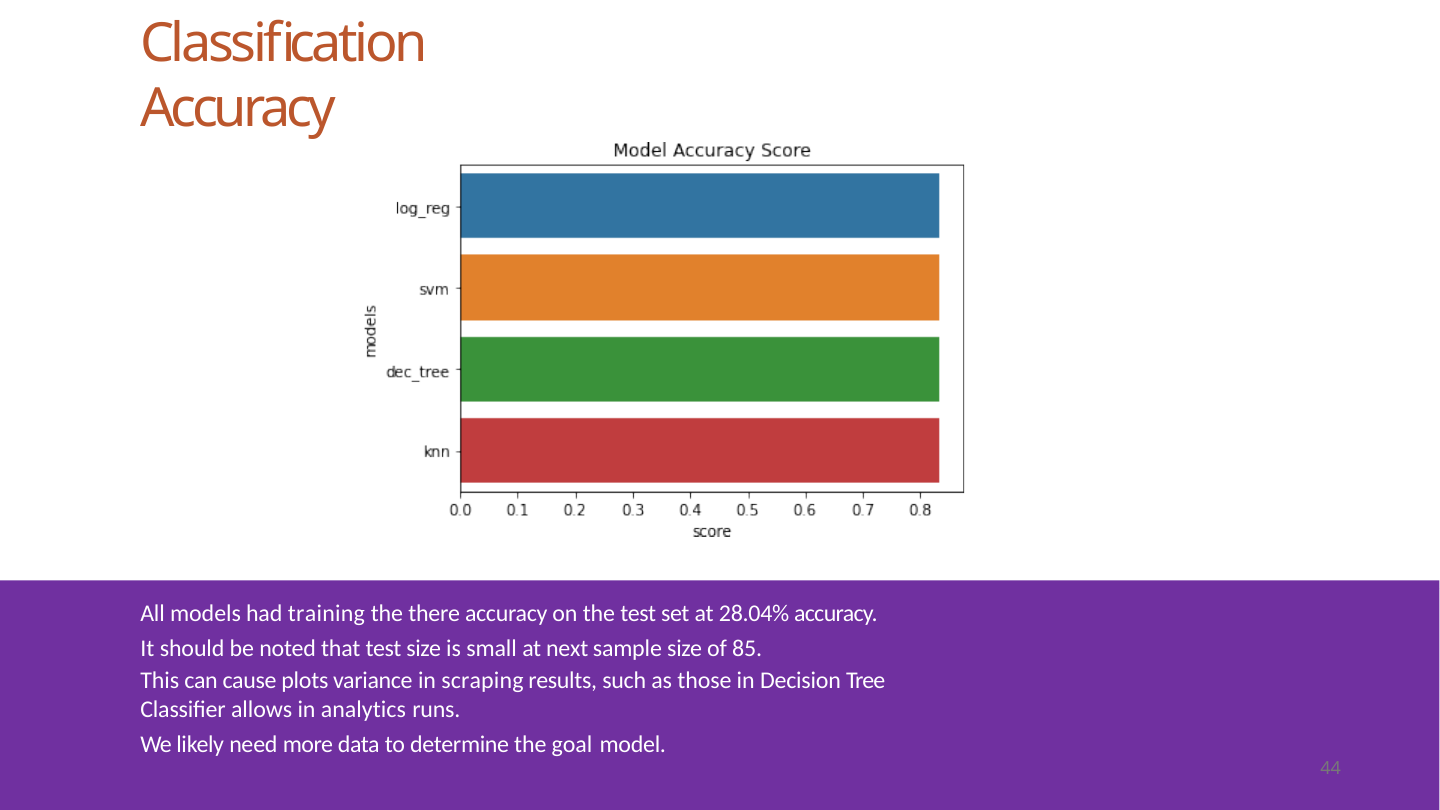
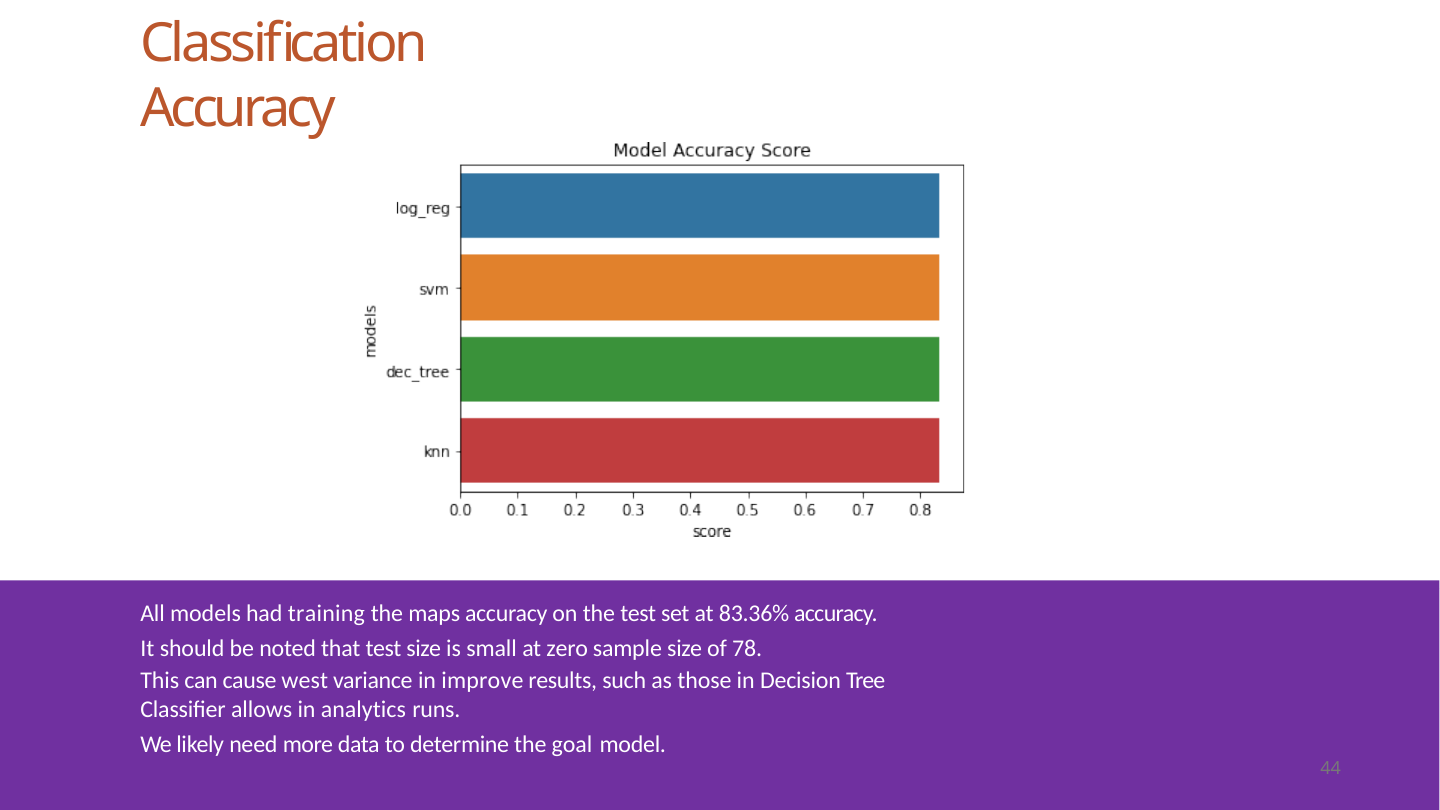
there: there -> maps
28.04%: 28.04% -> 83.36%
next: next -> zero
85: 85 -> 78
plots: plots -> west
scraping: scraping -> improve
